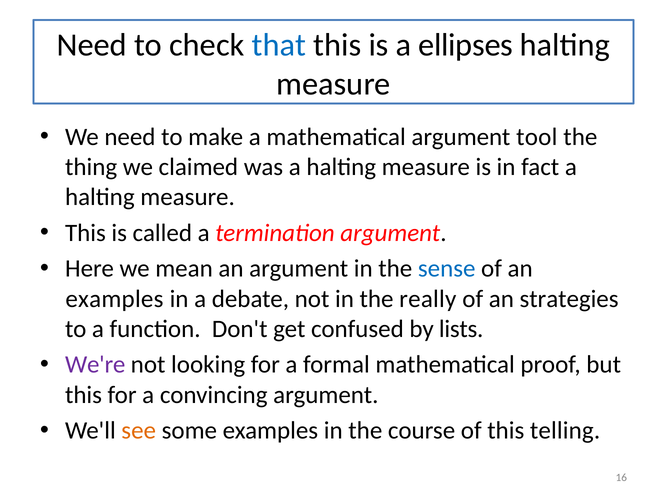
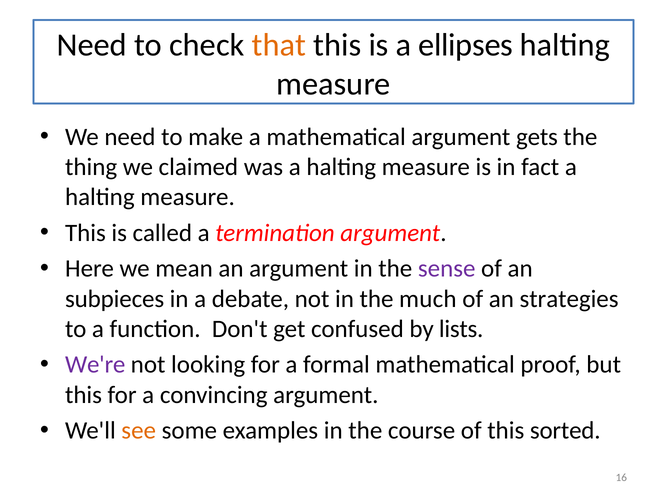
that colour: blue -> orange
tool: tool -> gets
sense colour: blue -> purple
examples at (114, 299): examples -> subpieces
really: really -> much
telling: telling -> sorted
